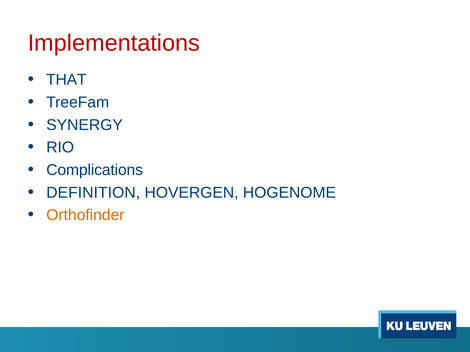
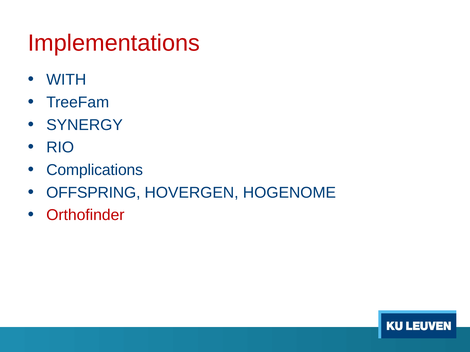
THAT: THAT -> WITH
DEFINITION: DEFINITION -> OFFSPRING
Orthofinder colour: orange -> red
